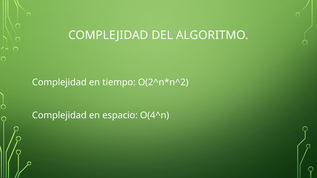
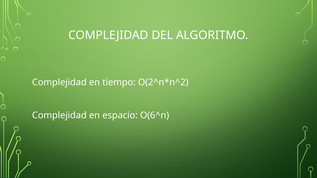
O(4^n: O(4^n -> O(6^n
